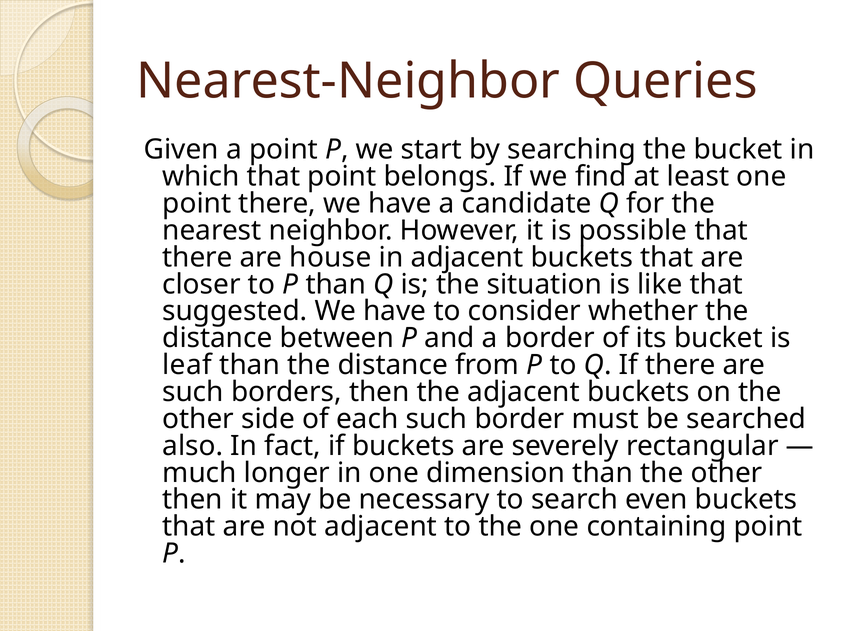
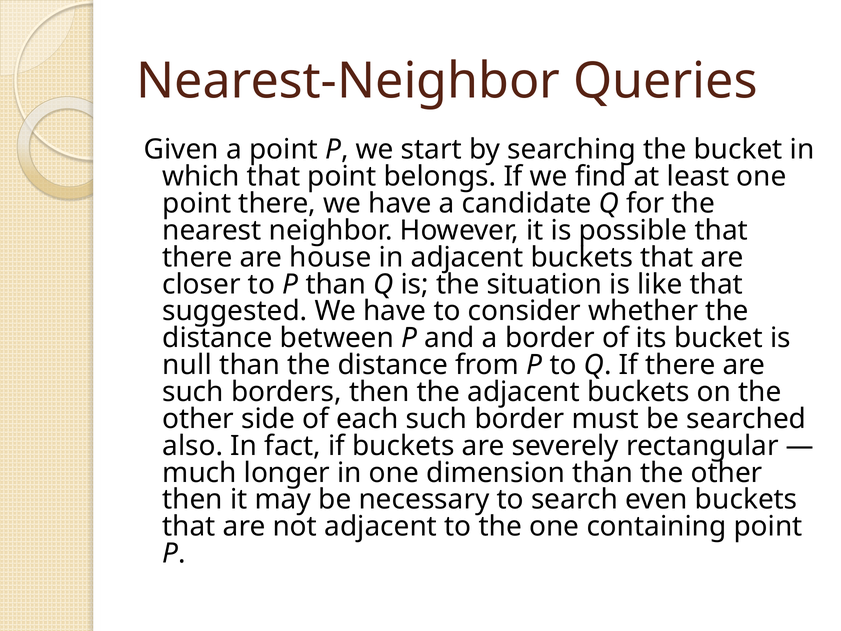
leaf: leaf -> null
